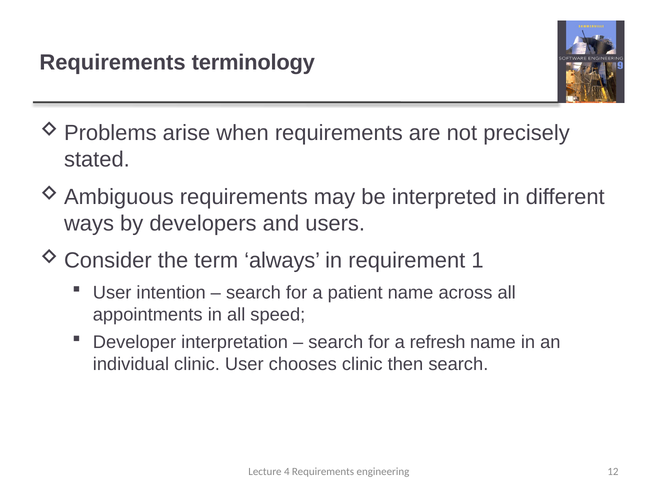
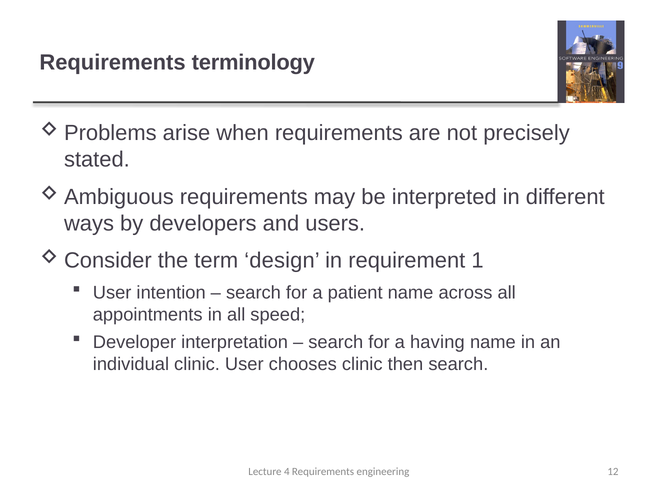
always: always -> design
refresh: refresh -> having
